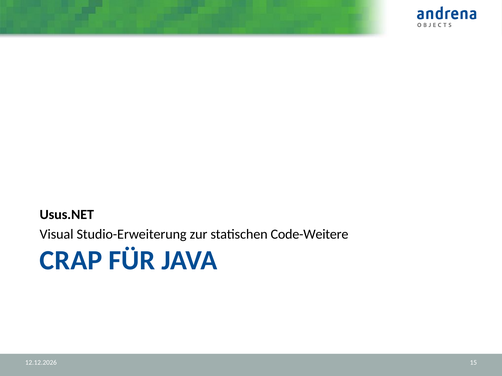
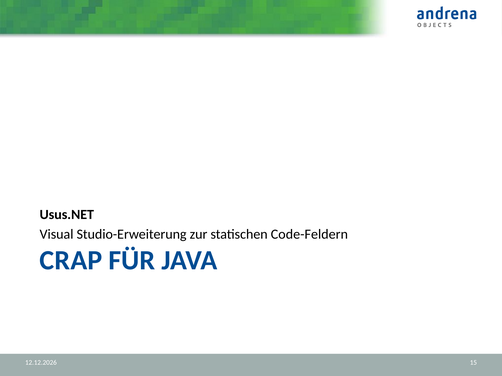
Code-Weitere: Code-Weitere -> Code-Feldern
